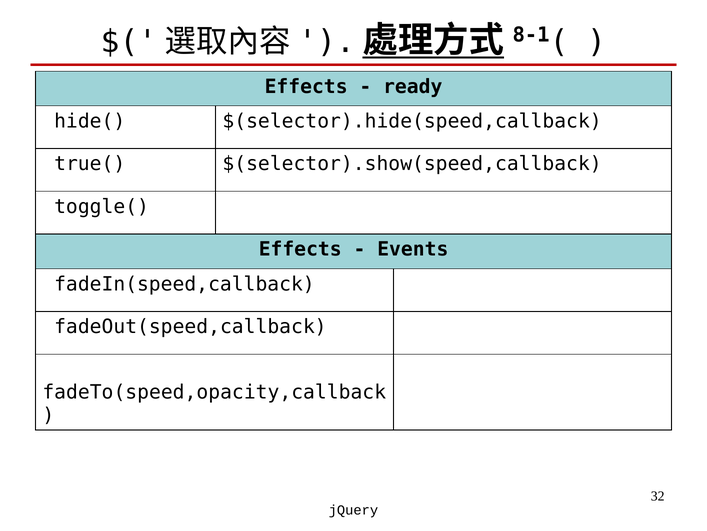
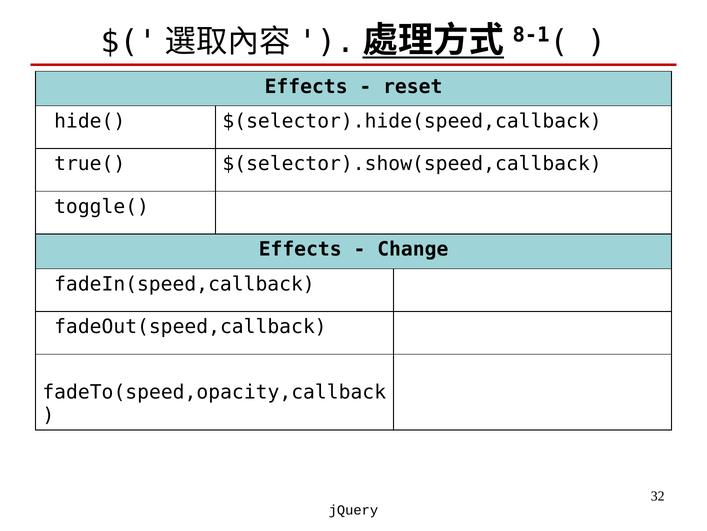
ready: ready -> reset
Events: Events -> Change
